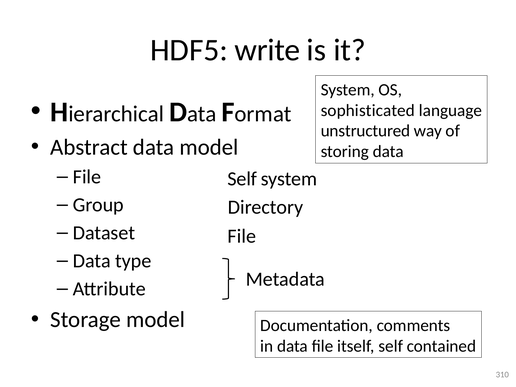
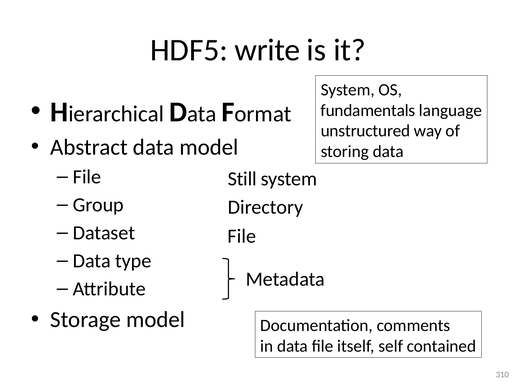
sophisticated: sophisticated -> fundamentals
Self at (242, 179): Self -> Still
